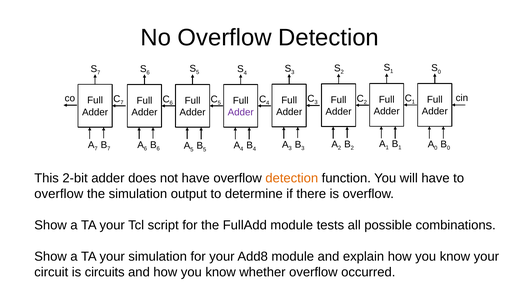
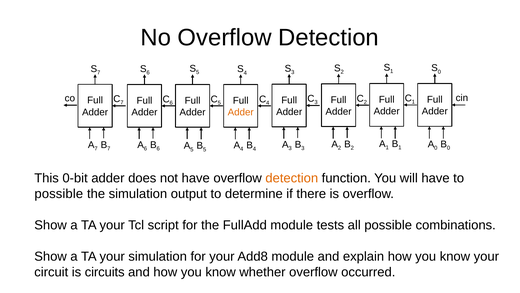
Adder at (241, 112) colour: purple -> orange
2-bit: 2-bit -> 0-bit
overflow at (59, 194): overflow -> possible
